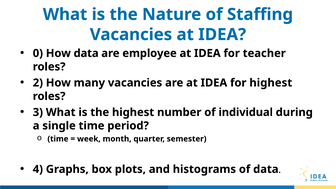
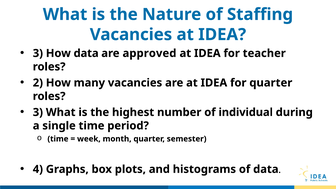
0 at (38, 53): 0 -> 3
employee: employee -> approved
for highest: highest -> quarter
